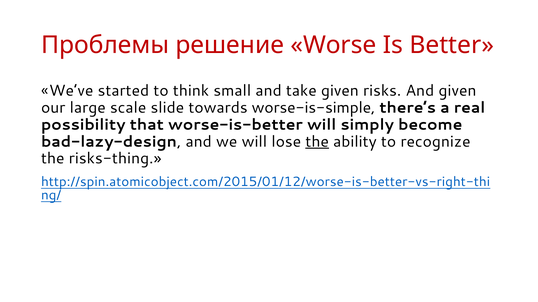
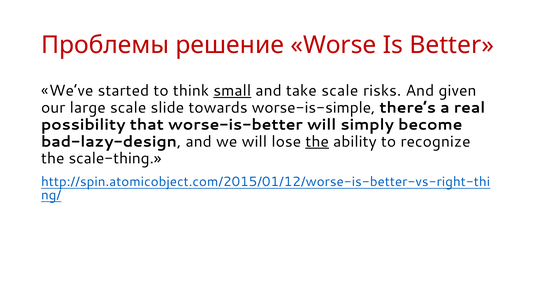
small underline: none -> present
take given: given -> scale
risks-thing: risks-thing -> scale-thing
